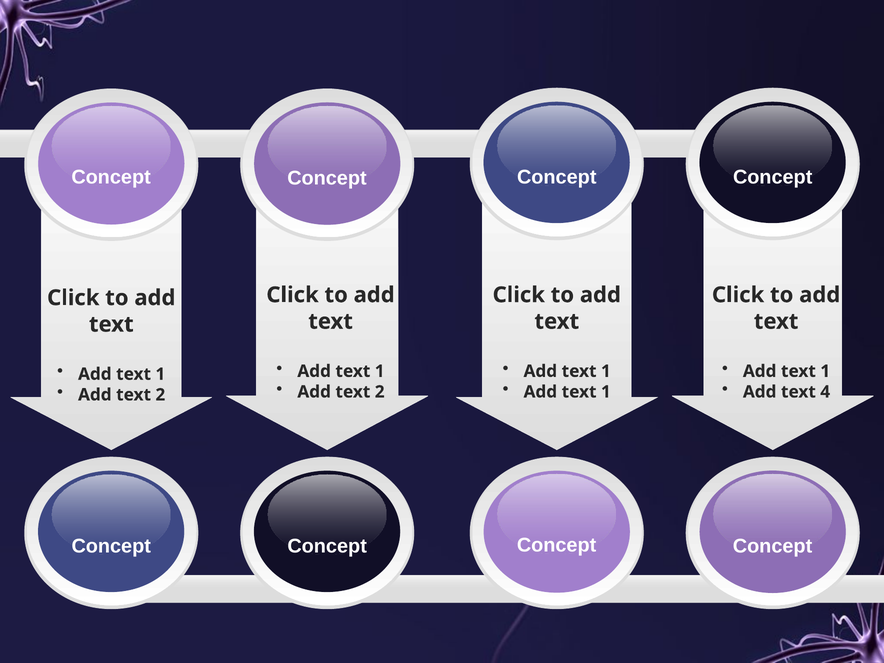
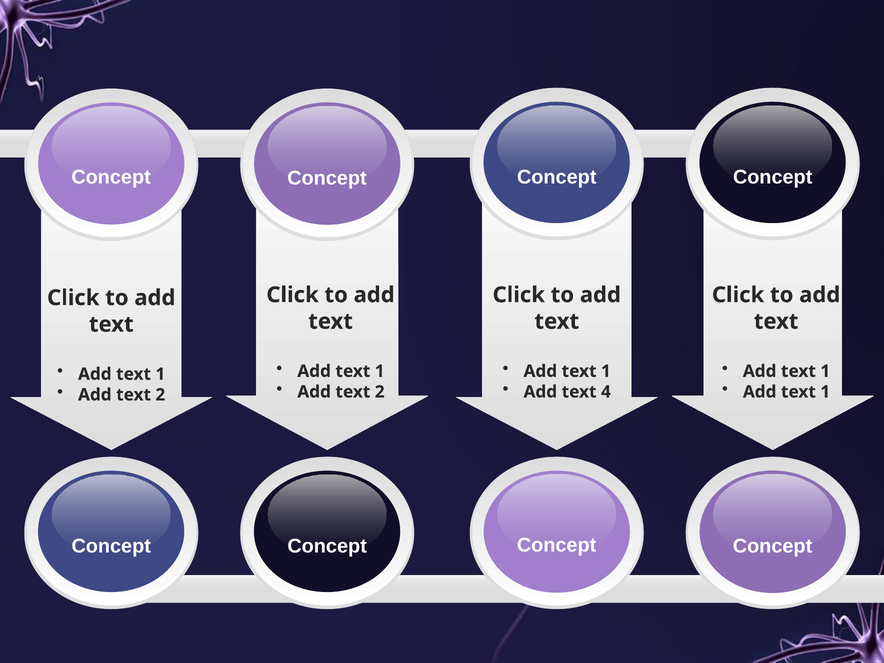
1 at (606, 392): 1 -> 4
4 at (825, 392): 4 -> 1
